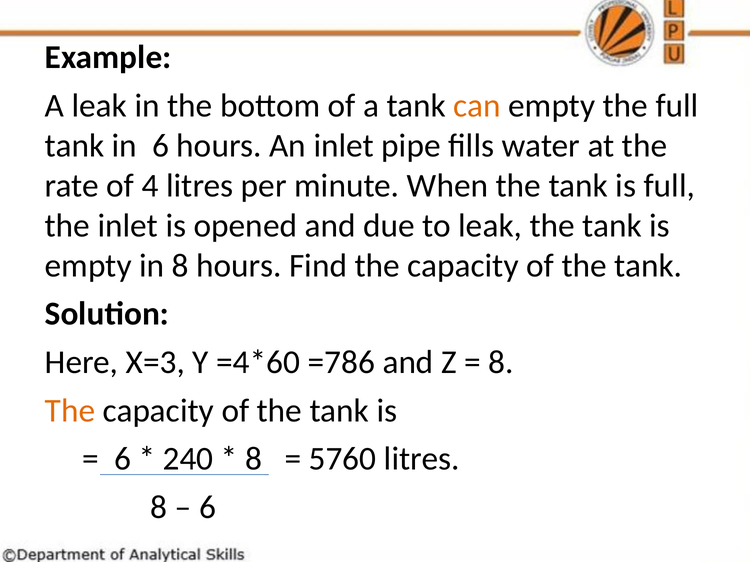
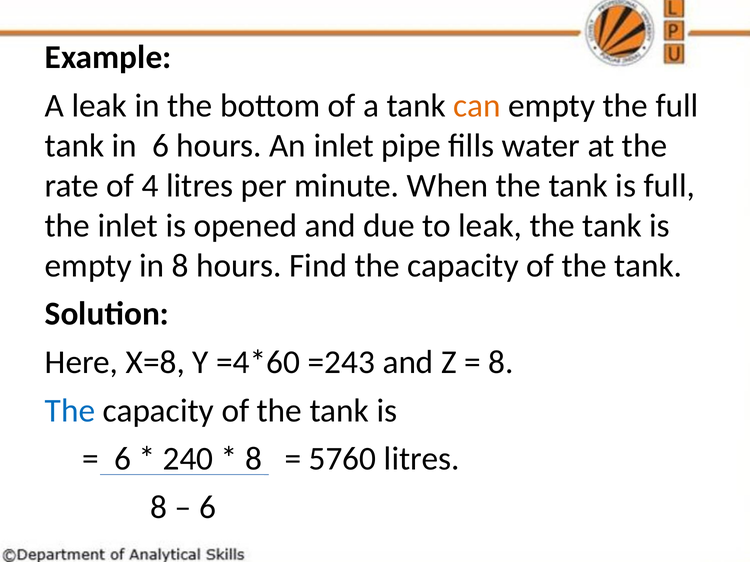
X=3: X=3 -> X=8
=786: =786 -> =243
The at (70, 411) colour: orange -> blue
